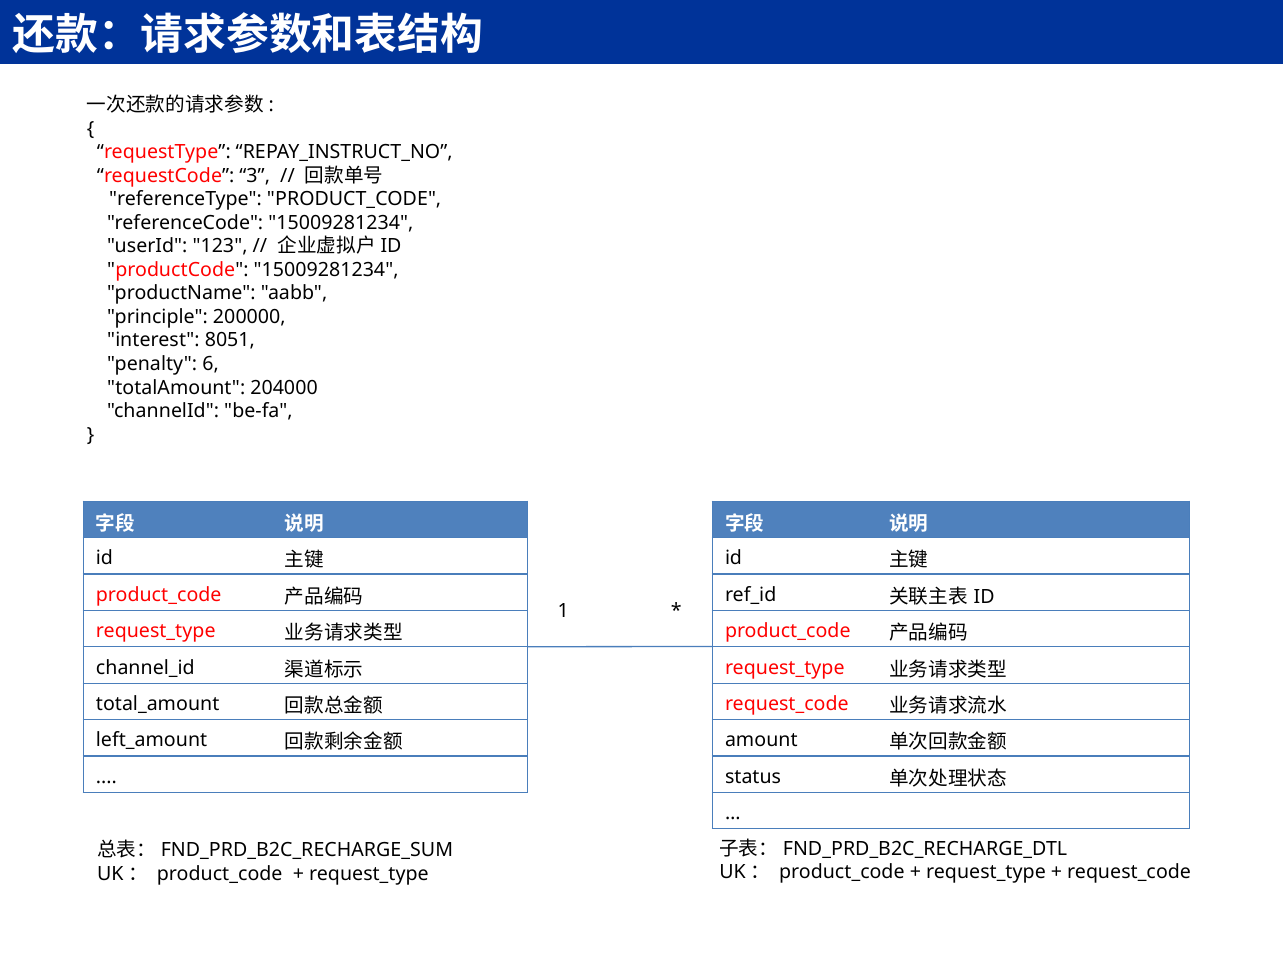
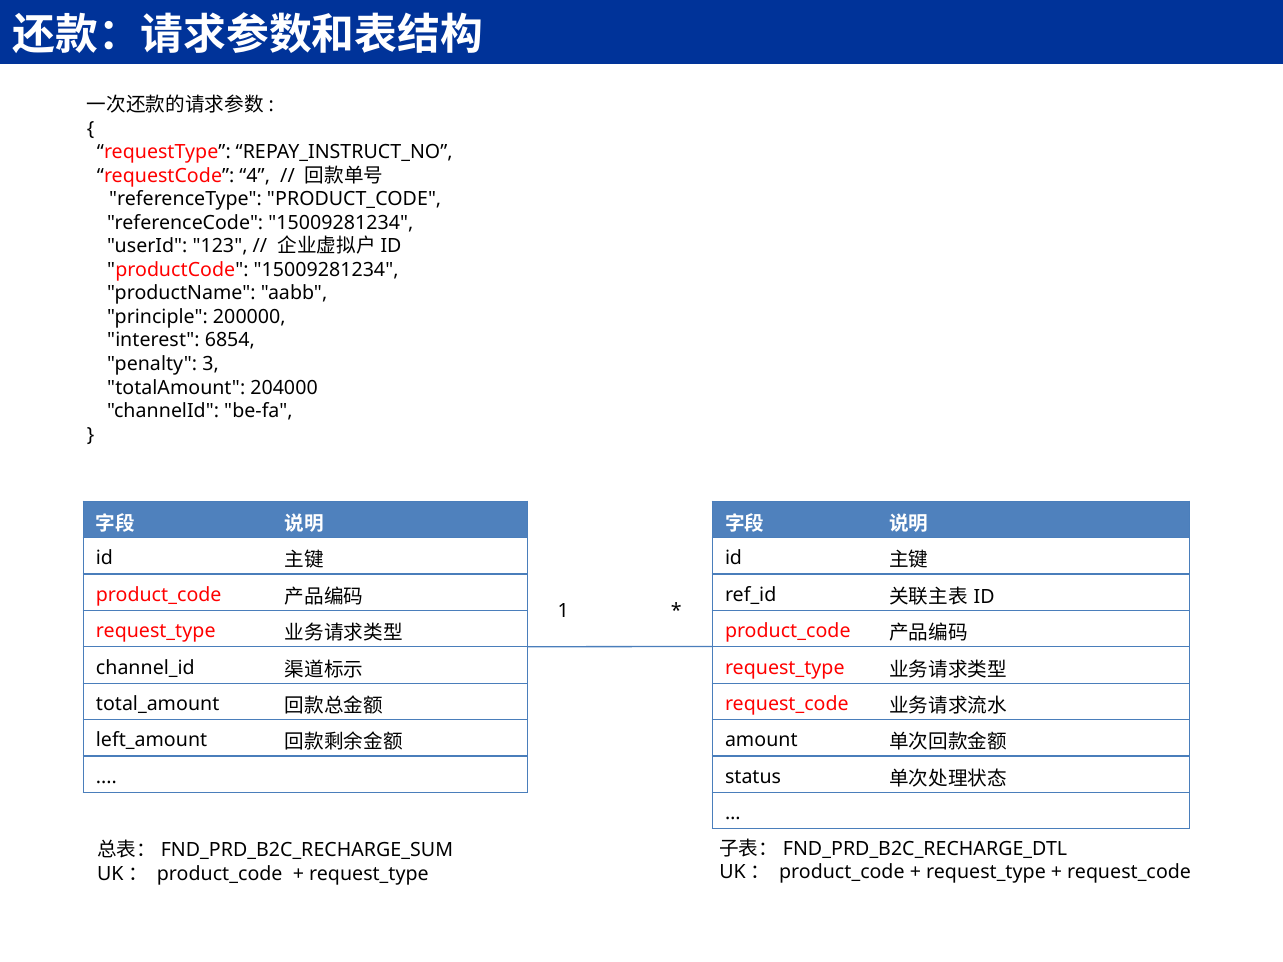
3: 3 -> 4
8051: 8051 -> 6854
6: 6 -> 3
